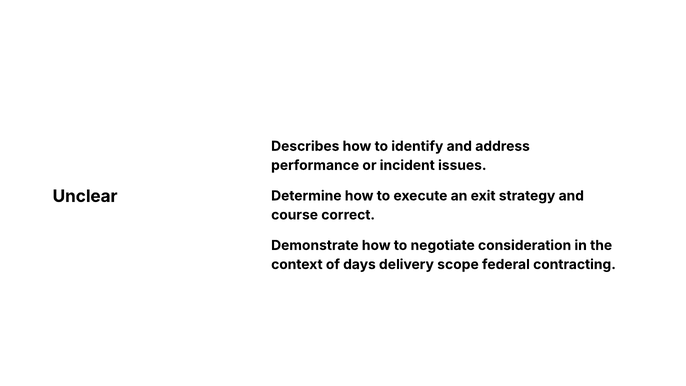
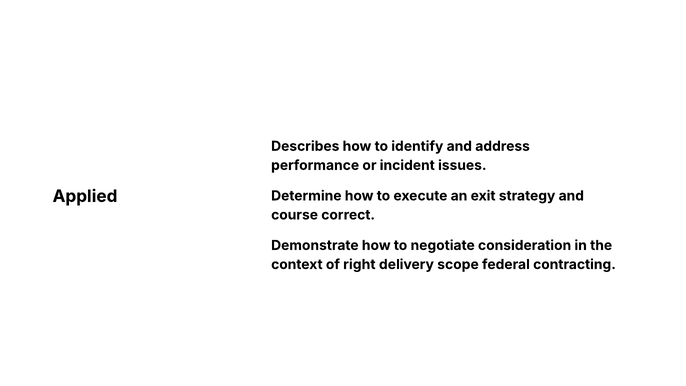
Unclear: Unclear -> Applied
days: days -> right
